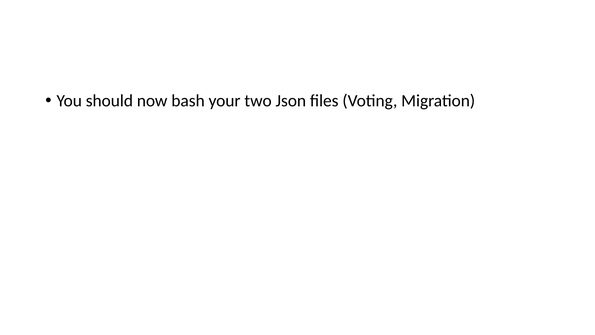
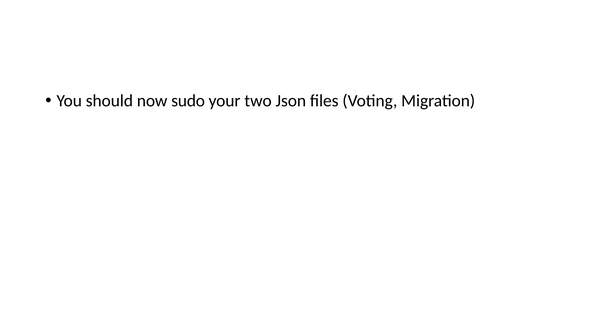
bash: bash -> sudo
